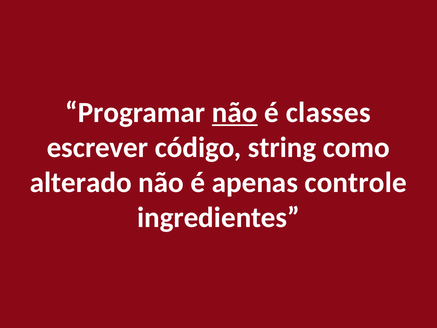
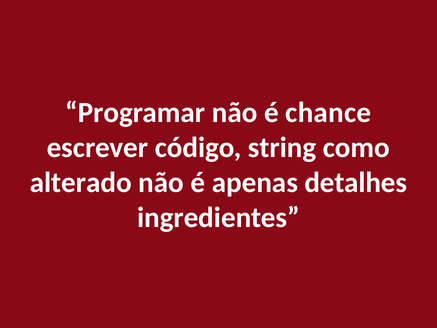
não at (235, 113) underline: present -> none
classes: classes -> chance
controle: controle -> detalhes
